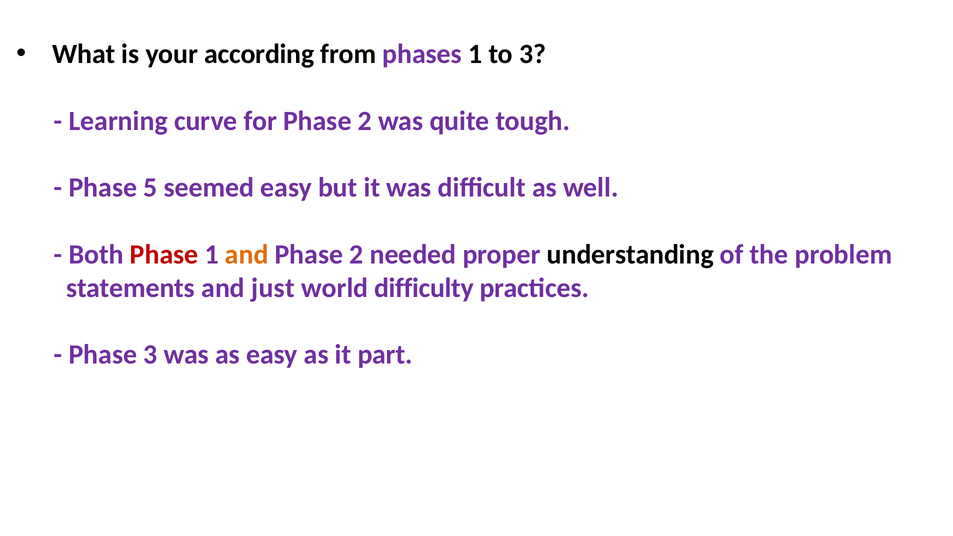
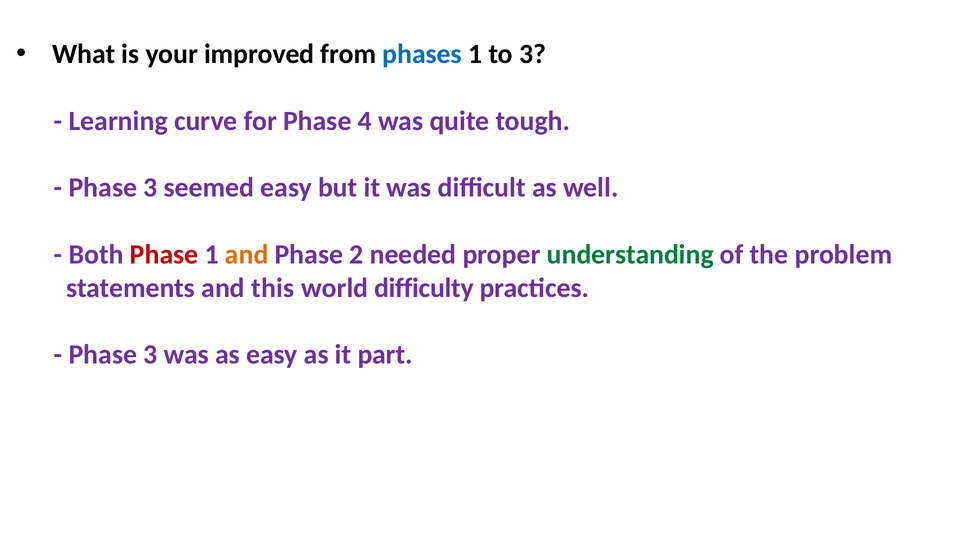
according: according -> improved
phases colour: purple -> blue
for Phase 2: 2 -> 4
5 at (150, 188): 5 -> 3
understanding colour: black -> green
just: just -> this
